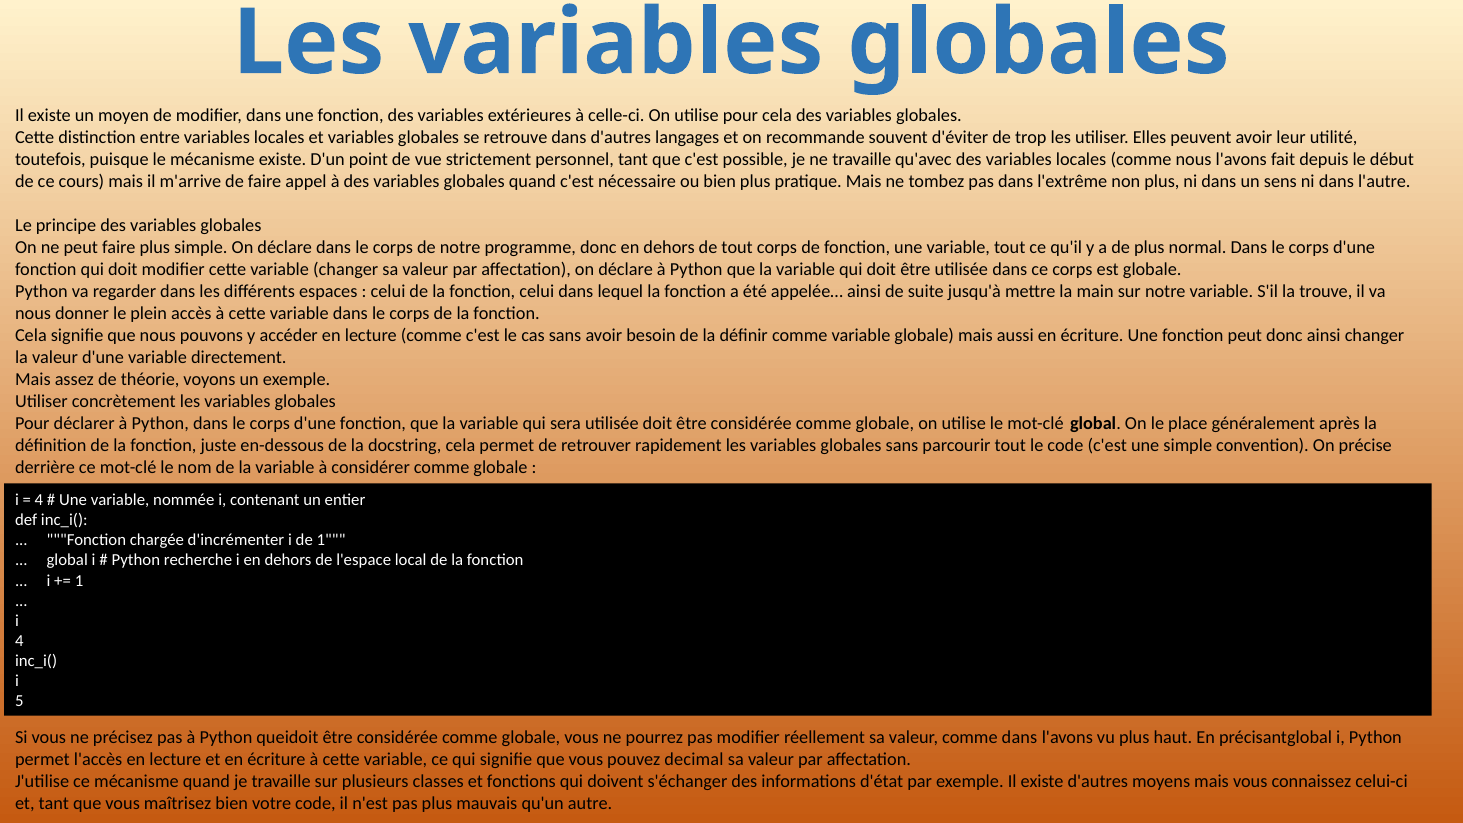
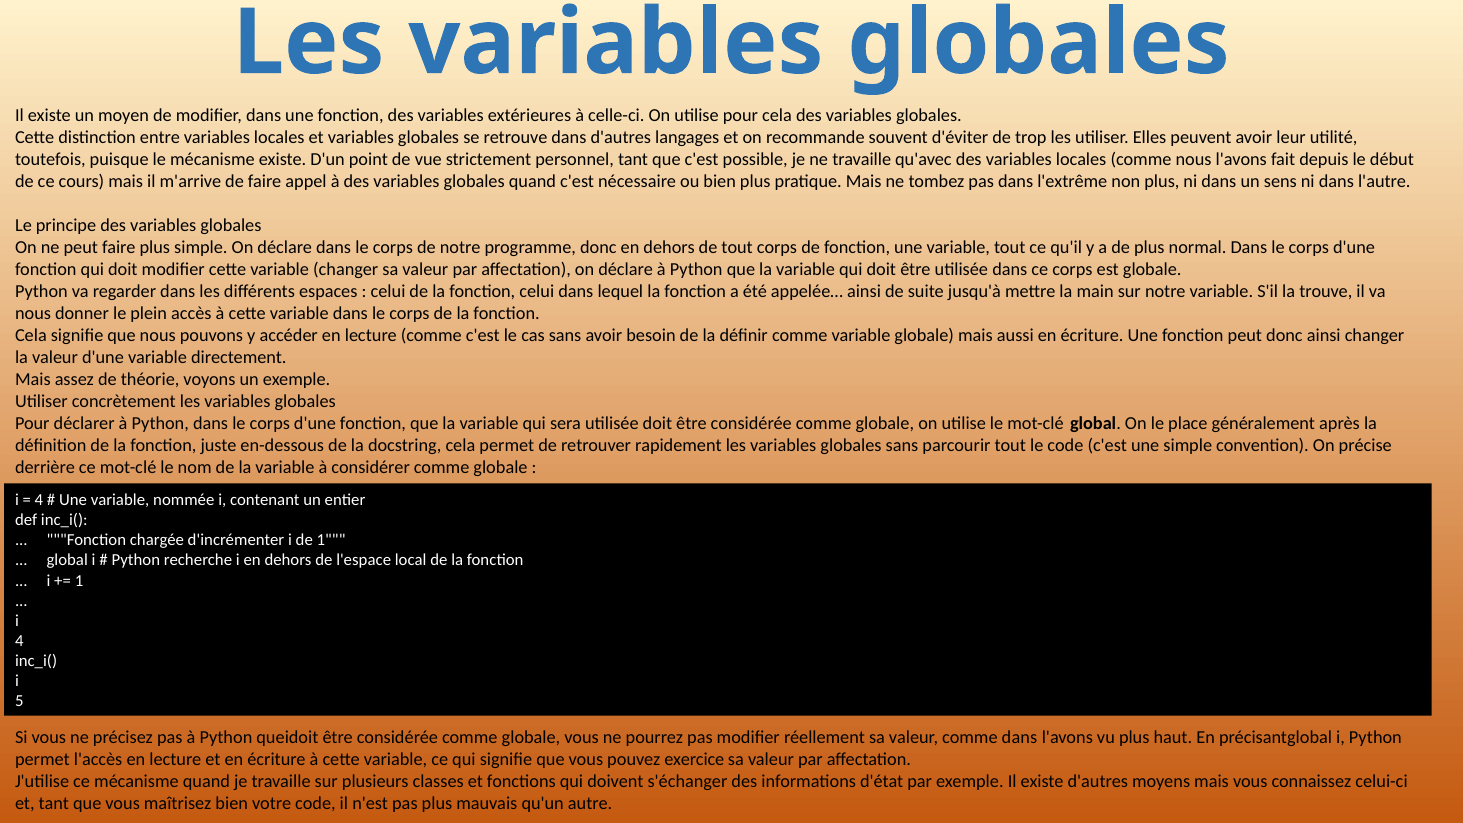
decimal: decimal -> exercice
